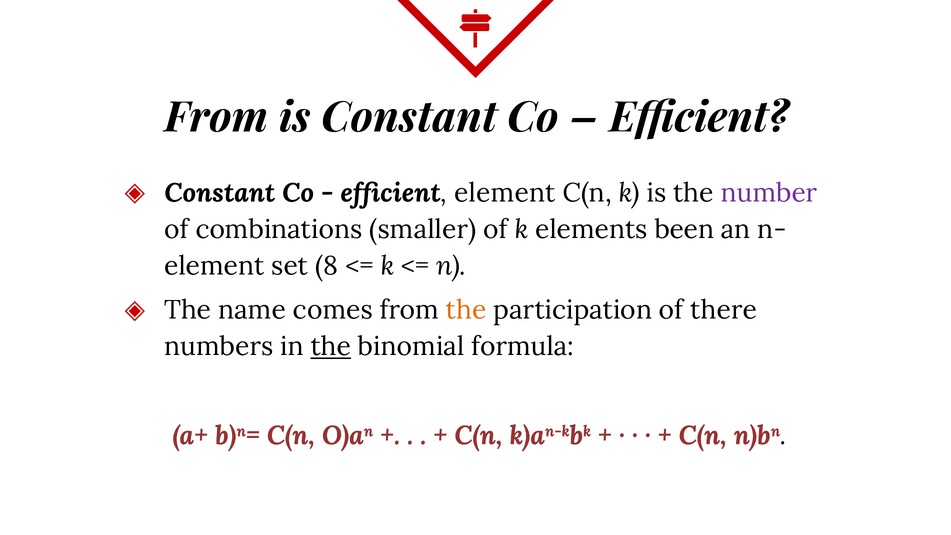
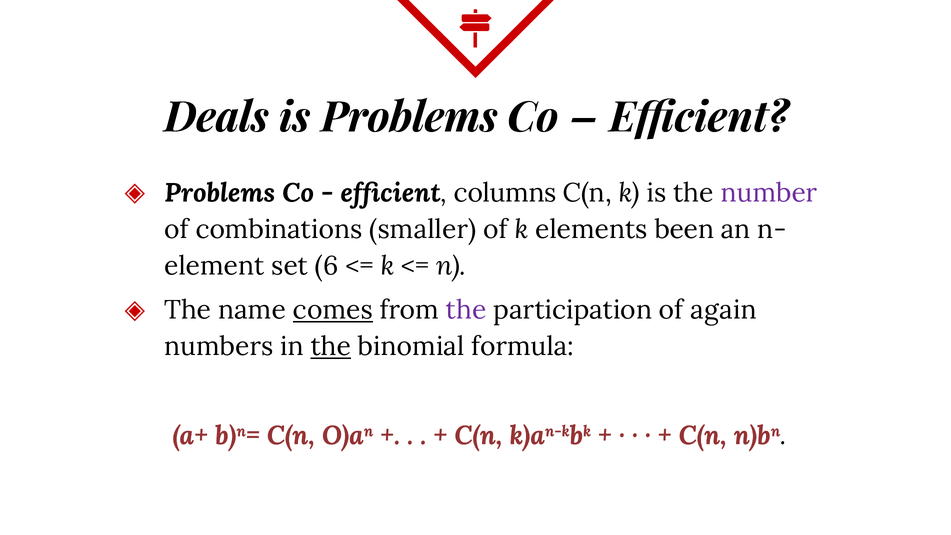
From at (216, 118): From -> Deals
is Constant: Constant -> Problems
Constant at (220, 193): Constant -> Problems
efficient element: element -> columns
8: 8 -> 6
comes underline: none -> present
the at (466, 310) colour: orange -> purple
there: there -> again
